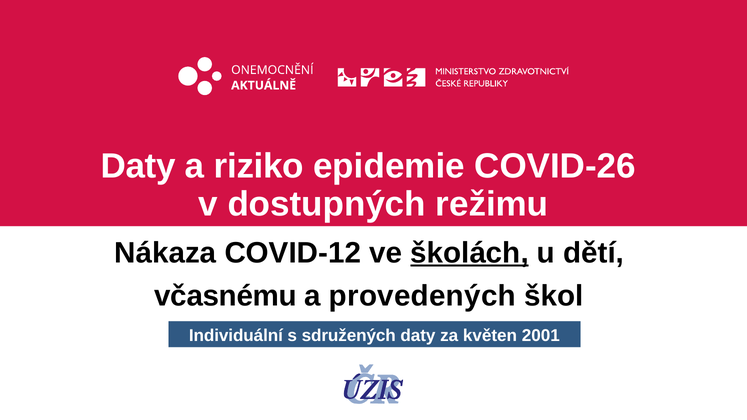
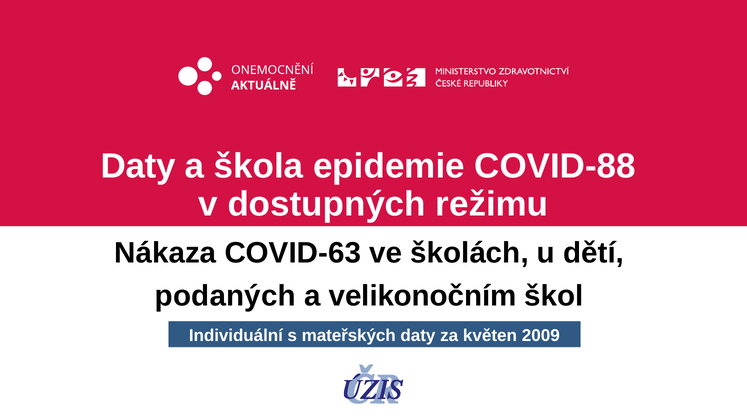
riziko: riziko -> škola
COVID-26: COVID-26 -> COVID-88
COVID-12: COVID-12 -> COVID-63
školách underline: present -> none
včasnému: včasnému -> podaných
provedených: provedených -> velikonočním
sdružených: sdružených -> mateřských
2001: 2001 -> 2009
